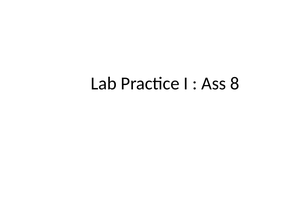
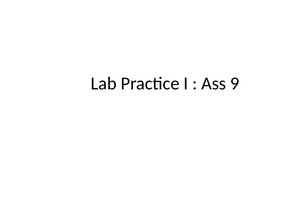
8: 8 -> 9
